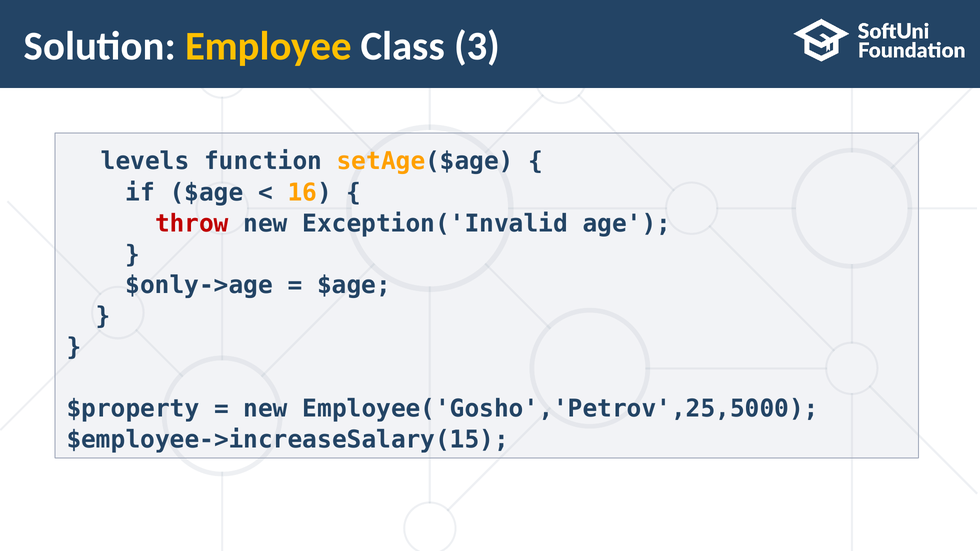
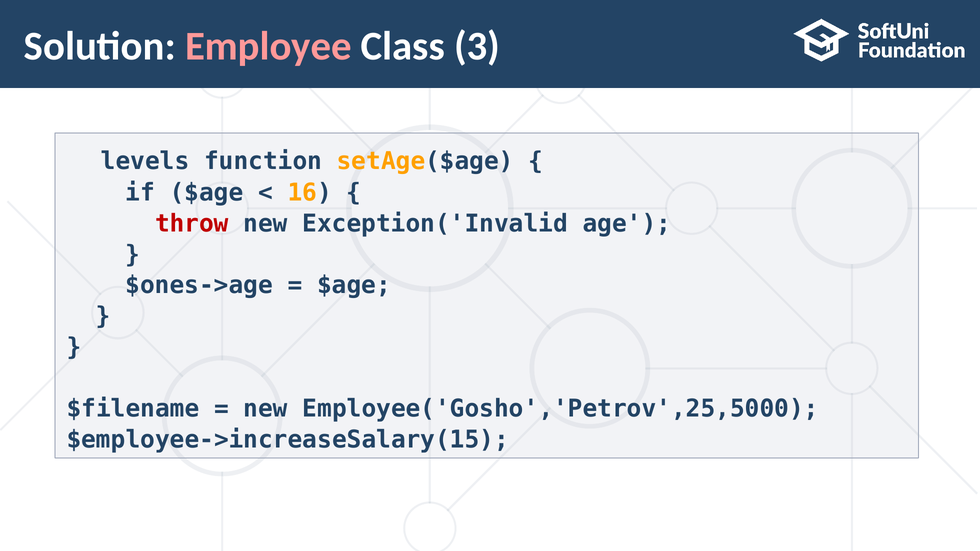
Employee colour: yellow -> pink
$only->age: $only->age -> $ones->age
$property: $property -> $filename
